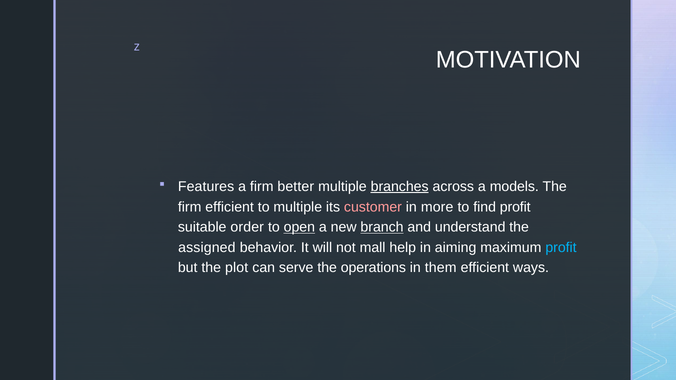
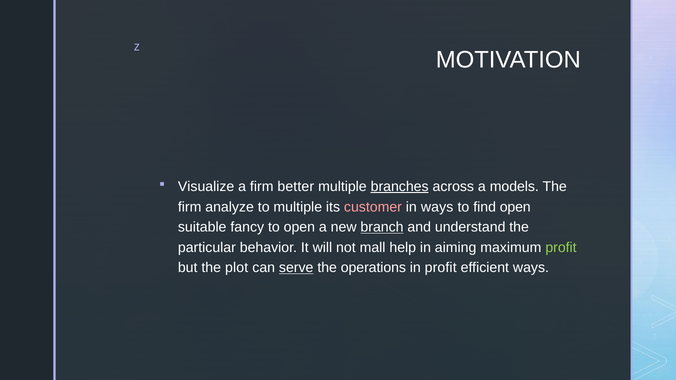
Features: Features -> Visualize
firm efficient: efficient -> analyze
in more: more -> ways
find profit: profit -> open
order: order -> fancy
open at (299, 227) underline: present -> none
assigned: assigned -> particular
profit at (561, 248) colour: light blue -> light green
serve underline: none -> present
in them: them -> profit
